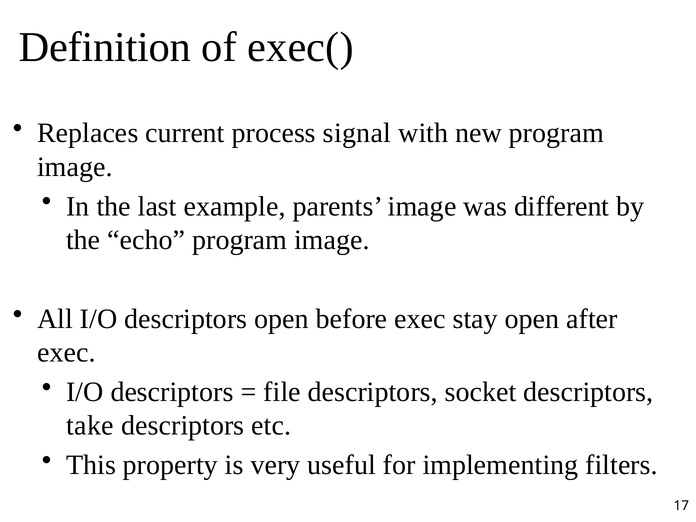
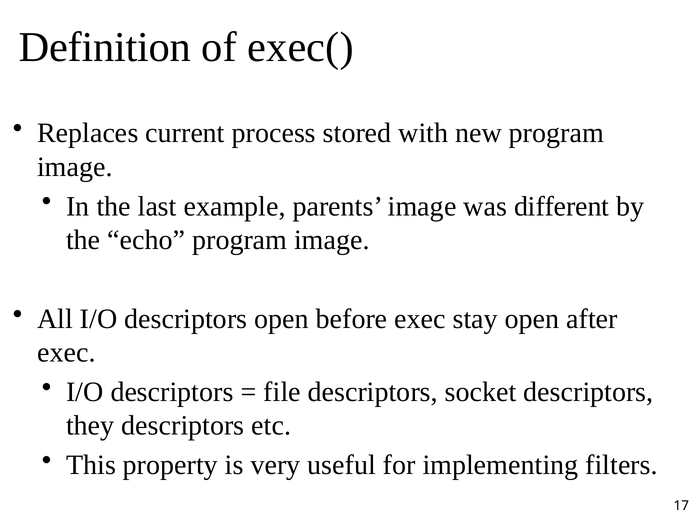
signal: signal -> stored
take: take -> they
